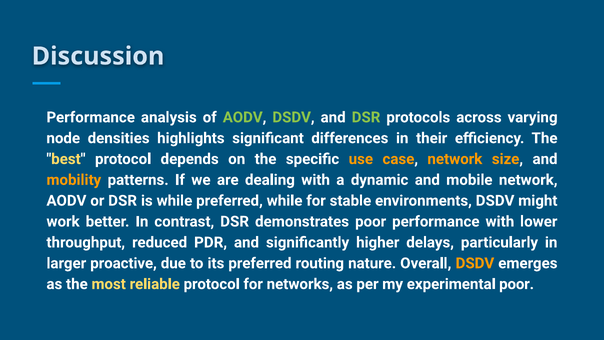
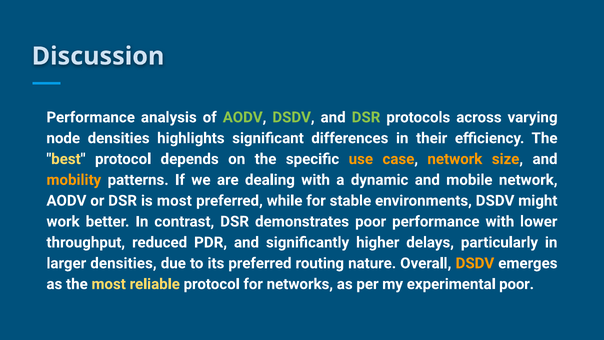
is while: while -> most
larger proactive: proactive -> densities
